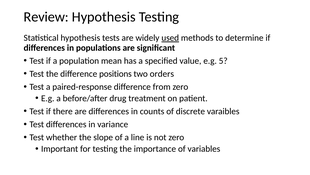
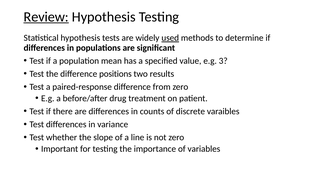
Review underline: none -> present
5: 5 -> 3
orders: orders -> results
